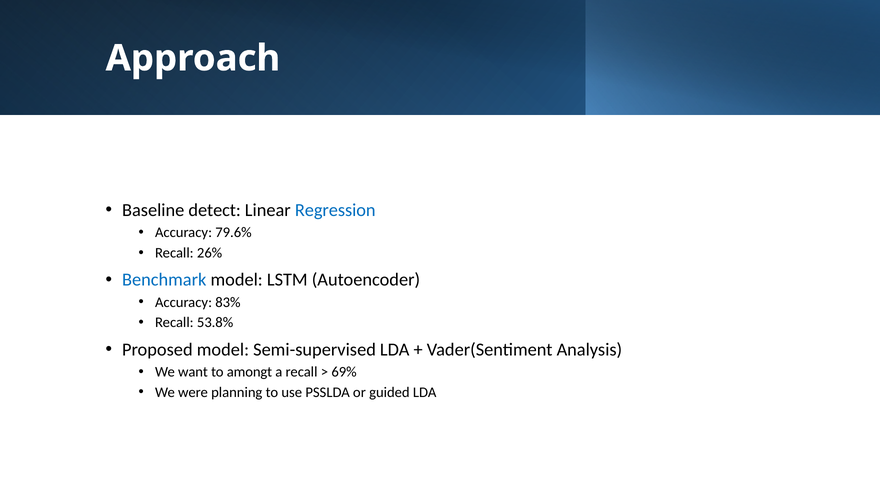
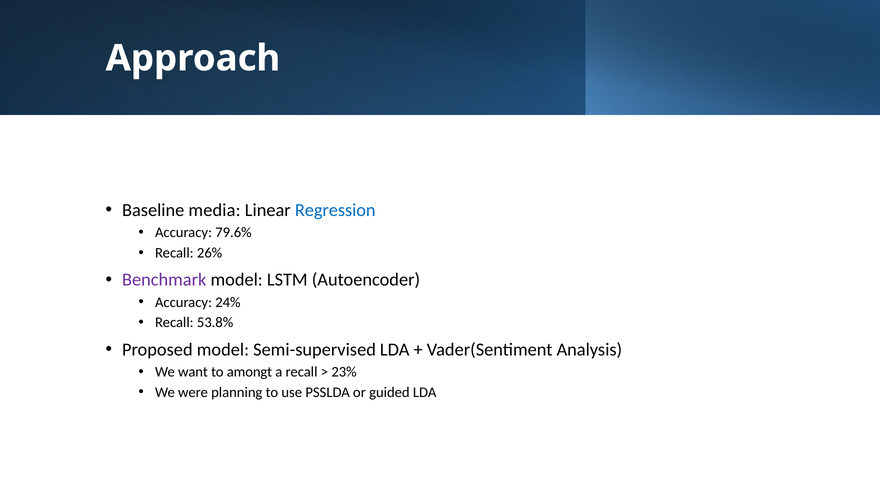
detect: detect -> media
Benchmark colour: blue -> purple
83%: 83% -> 24%
69%: 69% -> 23%
